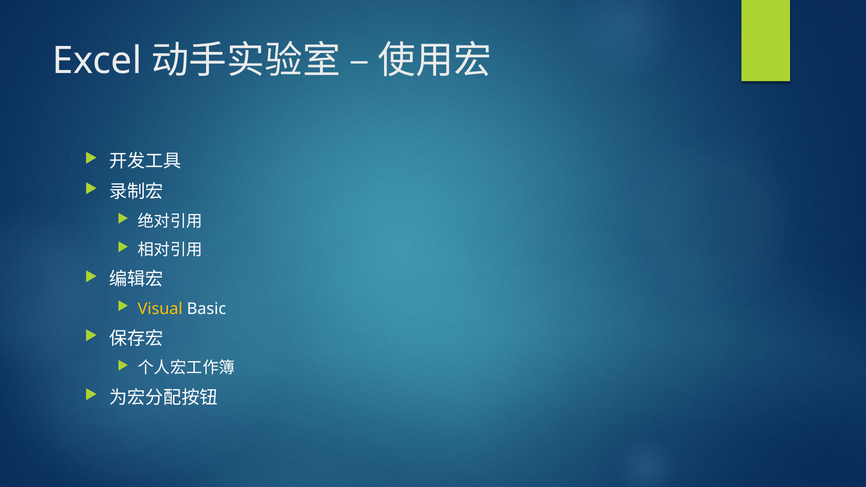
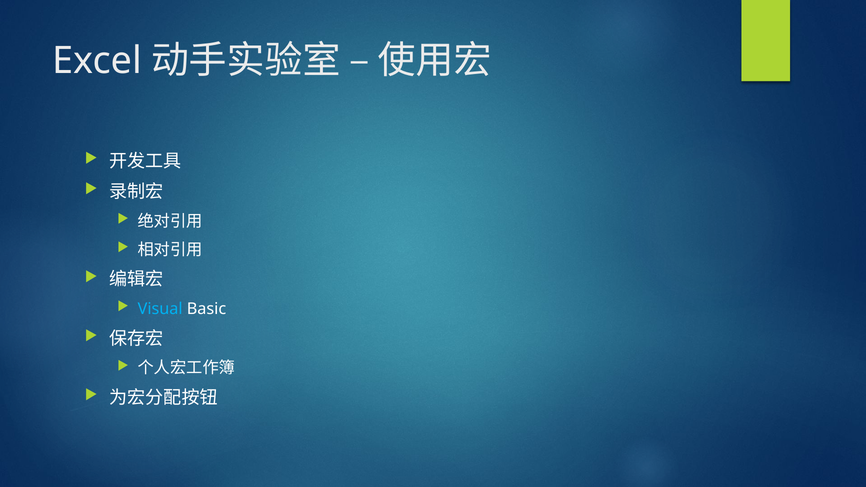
Visual colour: yellow -> light blue
